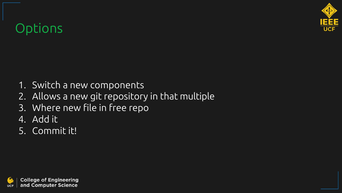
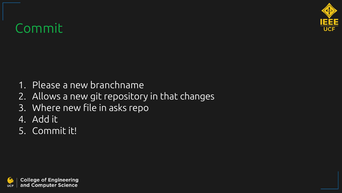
Options at (39, 28): Options -> Commit
Switch: Switch -> Please
components: components -> branchname
multiple: multiple -> changes
free: free -> asks
